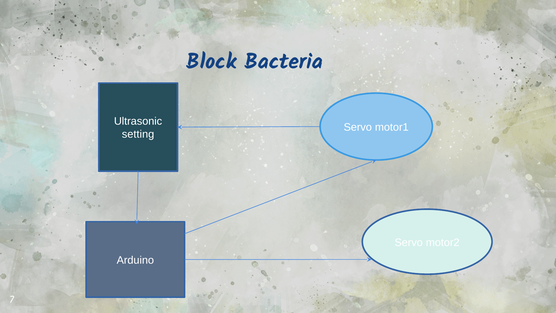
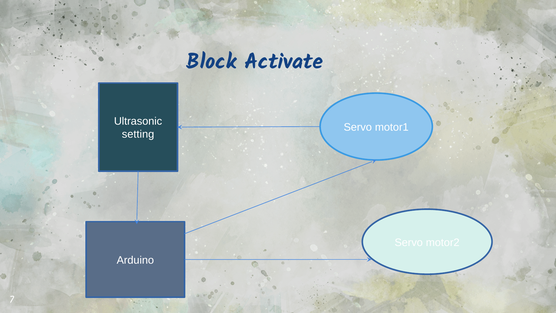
Bacteria: Bacteria -> Activate
